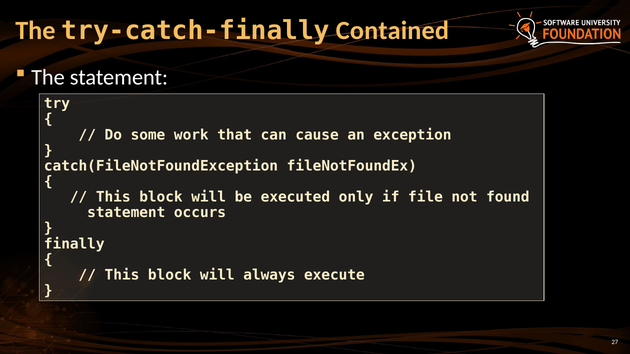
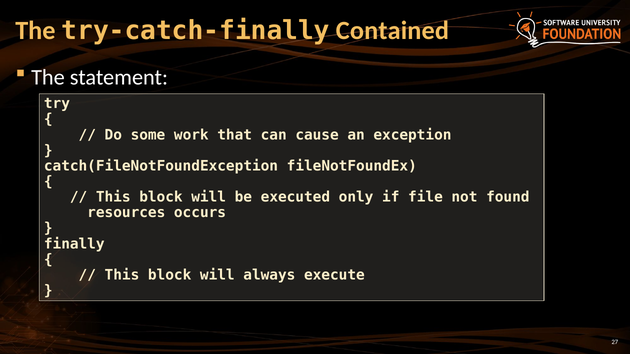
statement at (126, 213): statement -> resources
